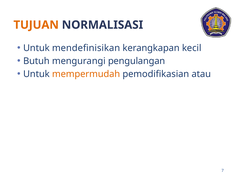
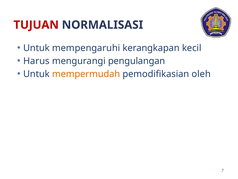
TUJUAN colour: orange -> red
mendefinisikan: mendefinisikan -> mempengaruhi
Butuh: Butuh -> Harus
atau: atau -> oleh
